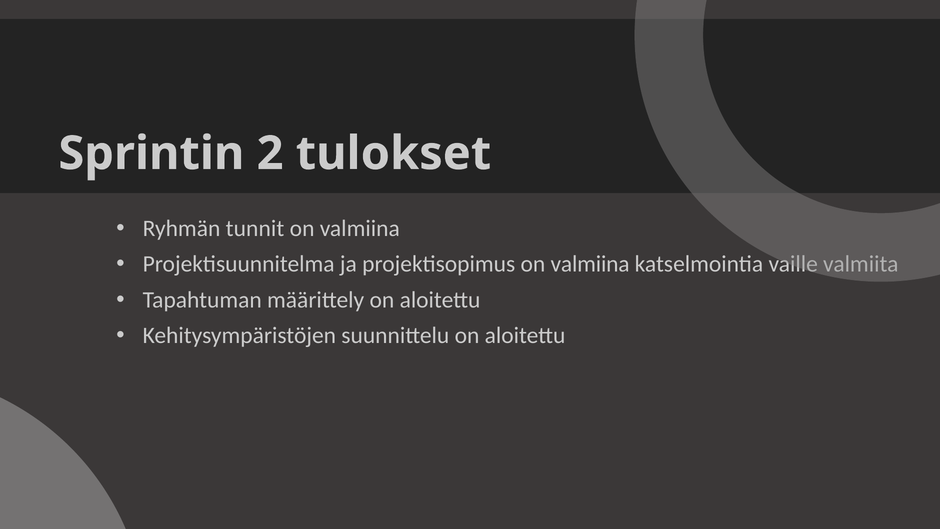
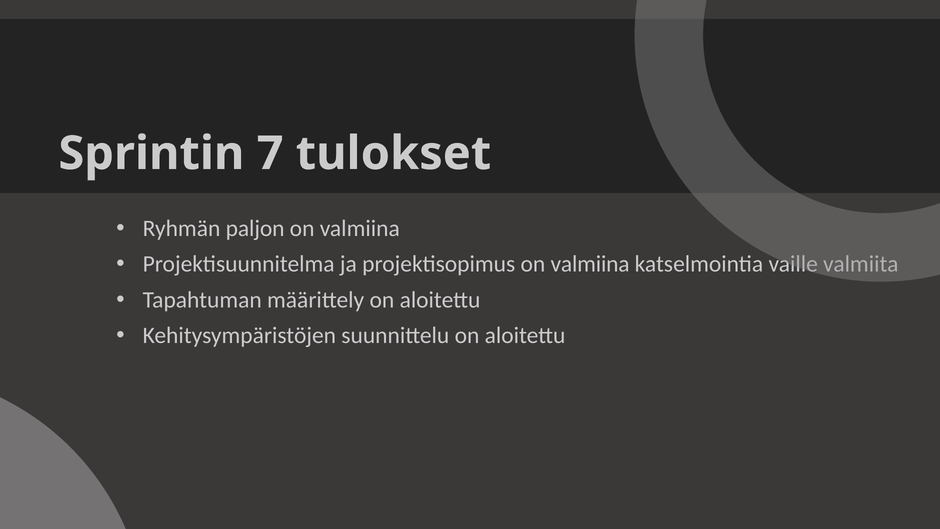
2: 2 -> 7
tunnit: tunnit -> paljon
